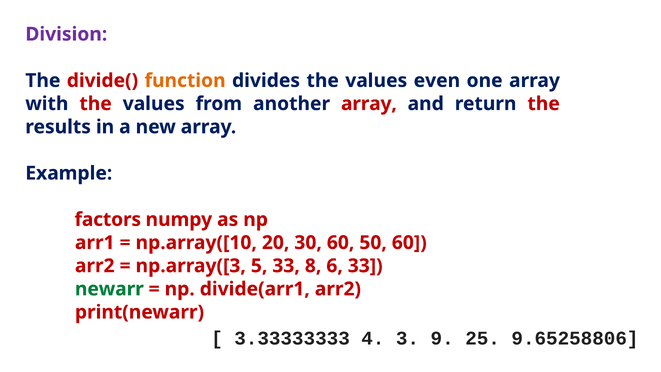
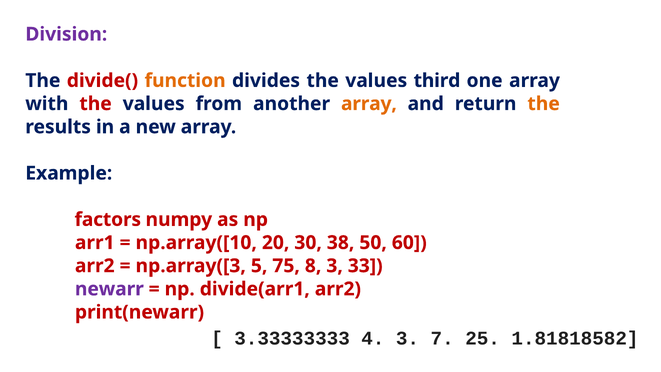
even: even -> third
array at (369, 104) colour: red -> orange
the at (544, 104) colour: red -> orange
30 60: 60 -> 38
5 33: 33 -> 75
8 6: 6 -> 3
newarr colour: green -> purple
9: 9 -> 7
9.65258806: 9.65258806 -> 1.81818582
